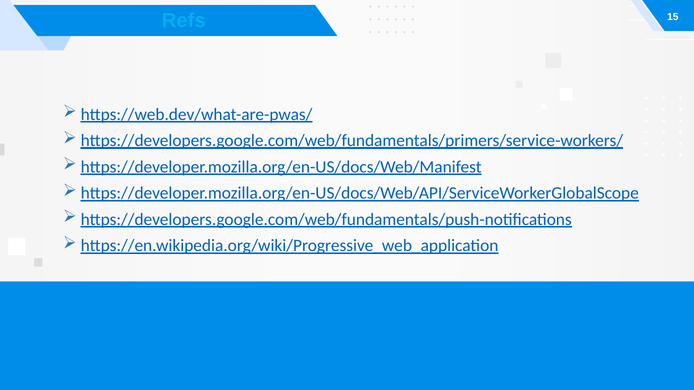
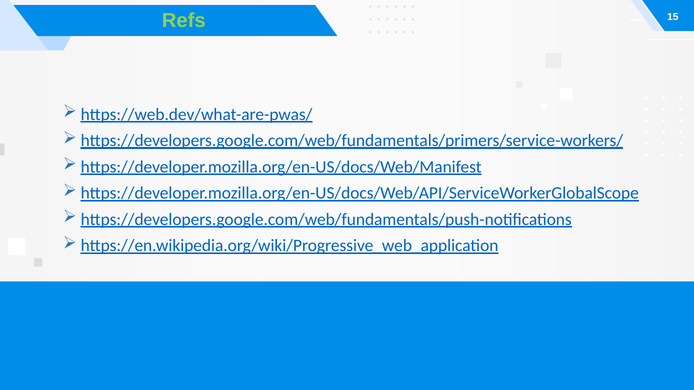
Refs colour: light blue -> light green
